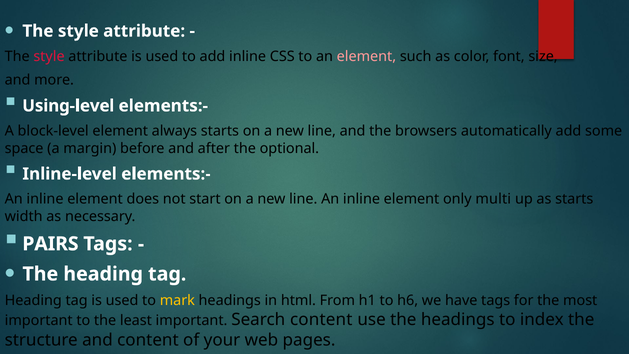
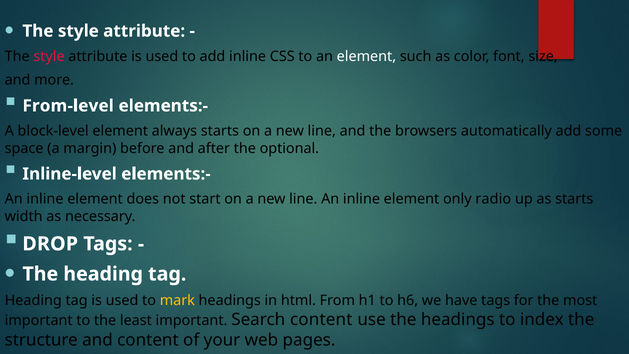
element at (366, 56) colour: pink -> white
Using-level: Using-level -> From-level
multi: multi -> radio
PAIRS: PAIRS -> DROP
